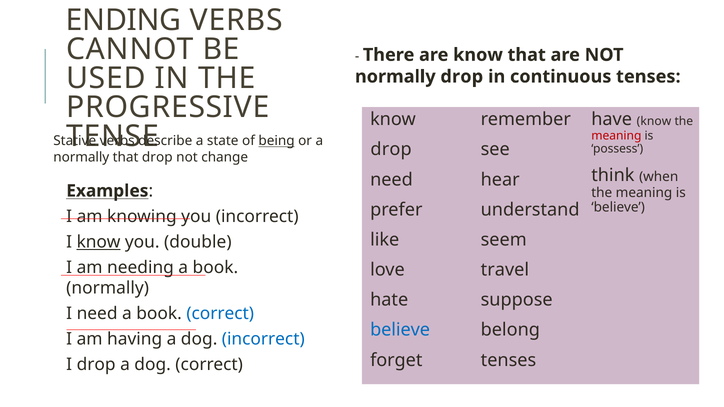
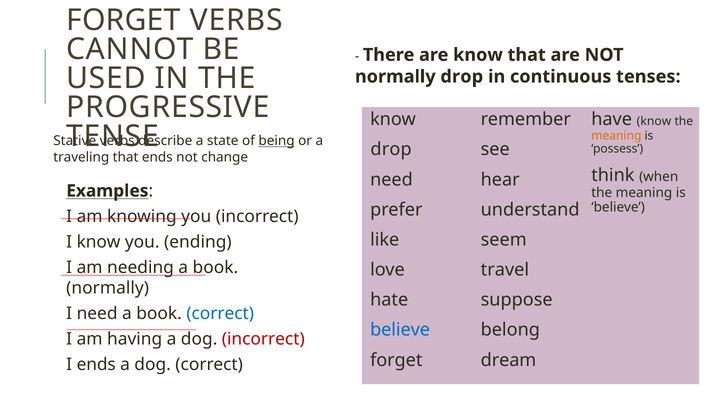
ENDING at (124, 20): ENDING -> FORGET
meaning at (616, 136) colour: red -> orange
normally at (81, 157): normally -> traveling
that drop: drop -> ends
know at (99, 242) underline: present -> none
double: double -> ending
incorrect at (263, 339) colour: blue -> red
tenses at (508, 360): tenses -> dream
I drop: drop -> ends
